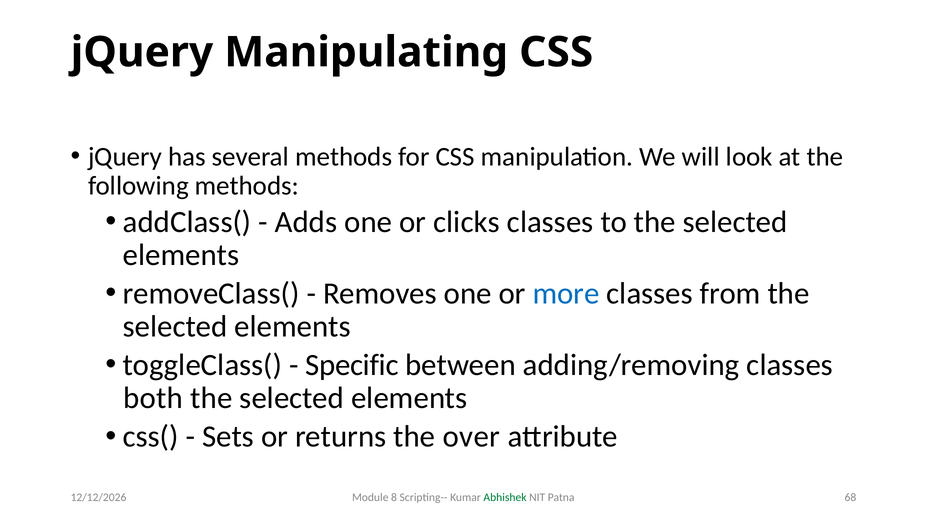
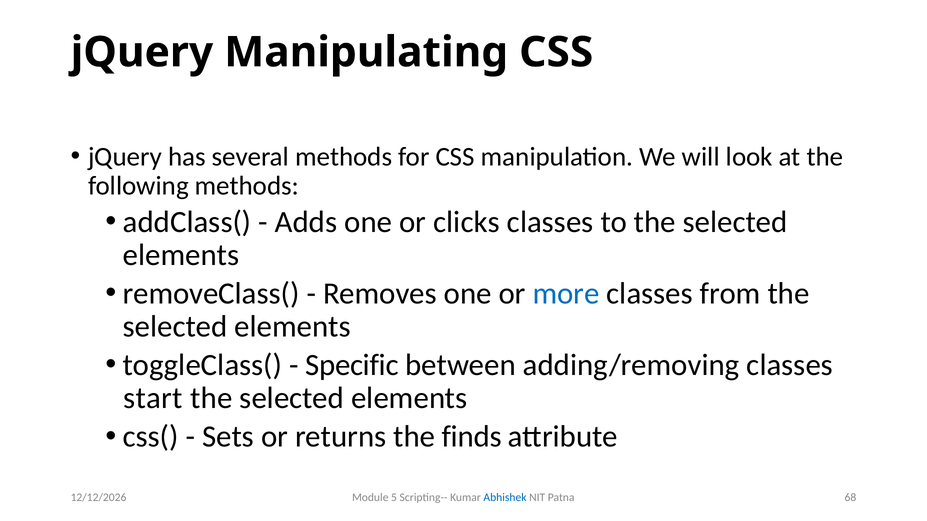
both: both -> start
over: over -> finds
8: 8 -> 5
Abhishek colour: green -> blue
